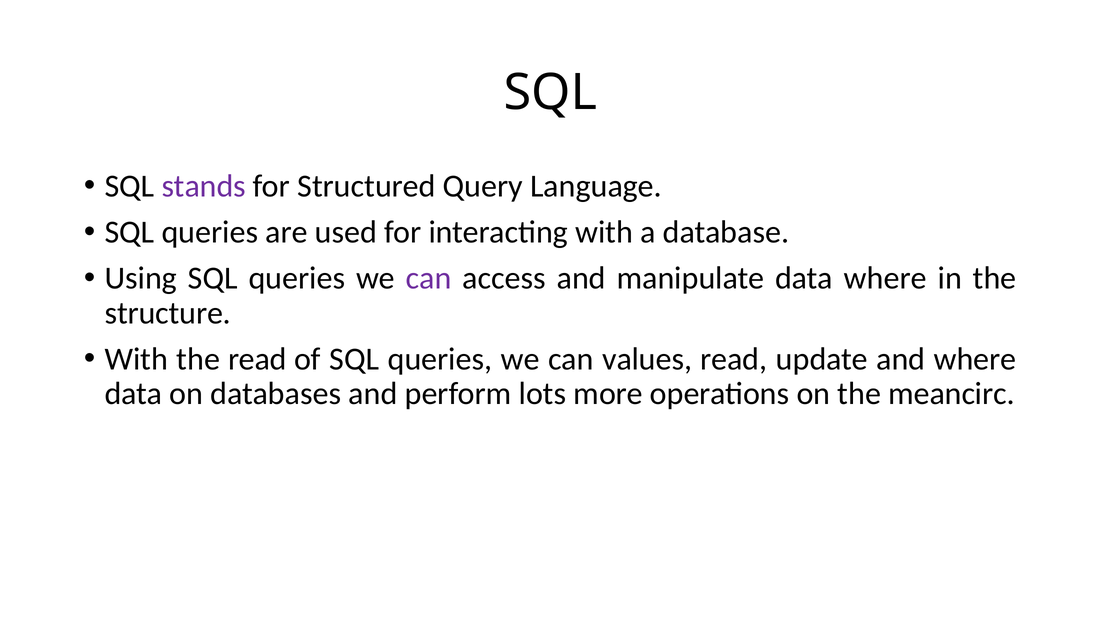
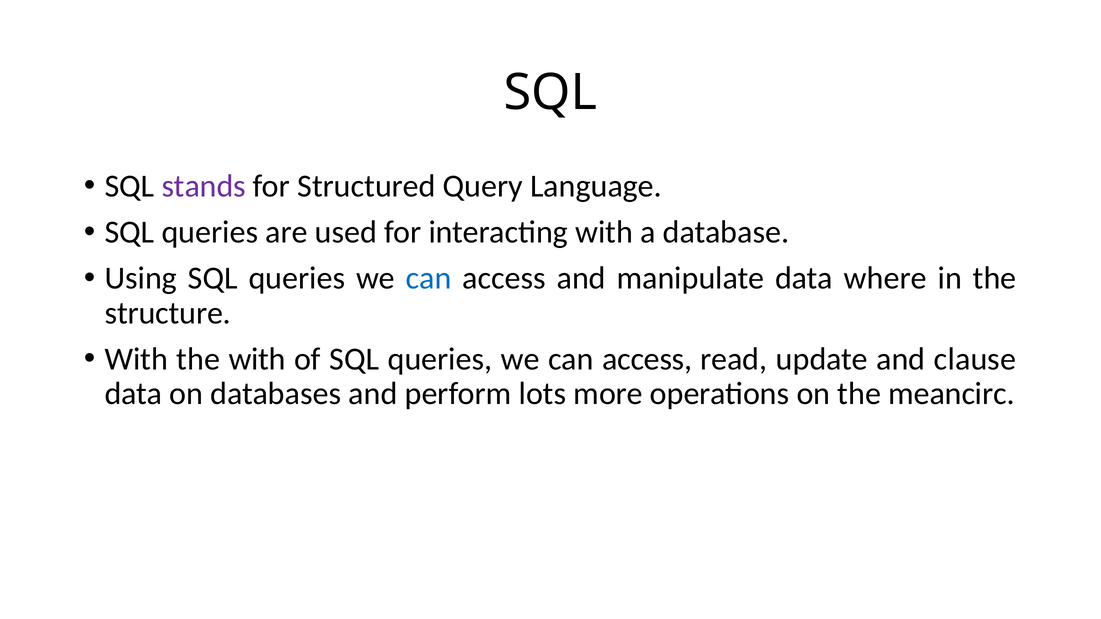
can at (429, 278) colour: purple -> blue
the read: read -> with
values at (647, 359): values -> access
and where: where -> clause
